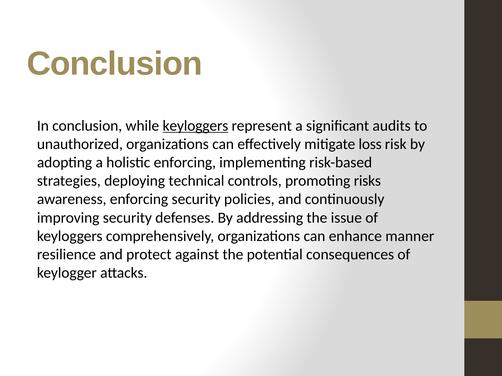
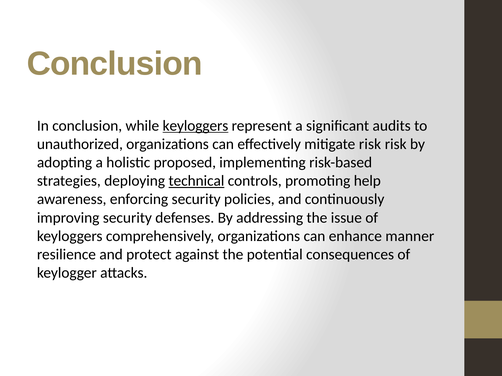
mitigate loss: loss -> risk
holistic enforcing: enforcing -> proposed
technical underline: none -> present
risks: risks -> help
